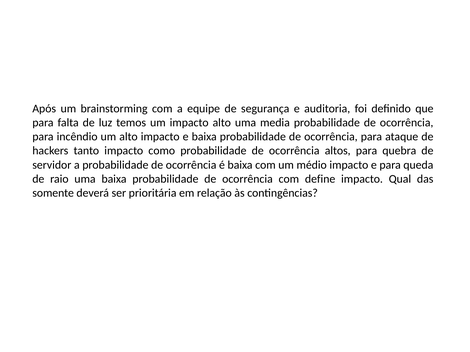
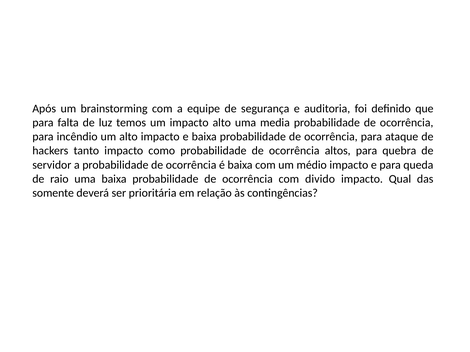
define: define -> divido
